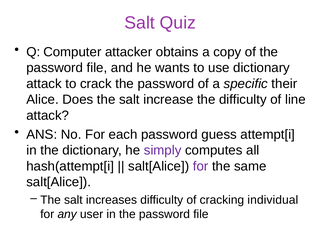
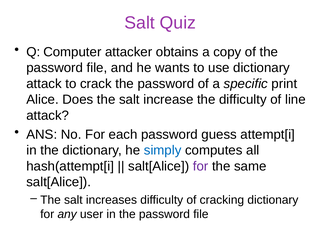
their: their -> print
simply colour: purple -> blue
cracking individual: individual -> dictionary
